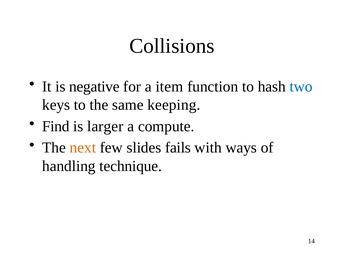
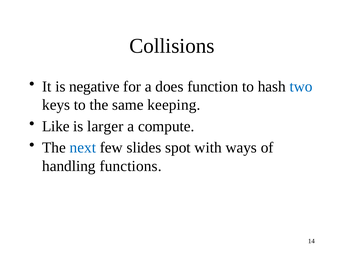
item: item -> does
Find: Find -> Like
next colour: orange -> blue
fails: fails -> spot
technique: technique -> functions
